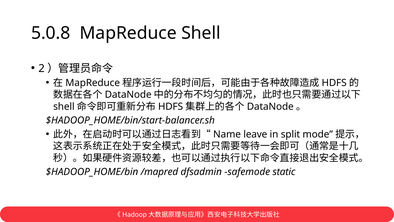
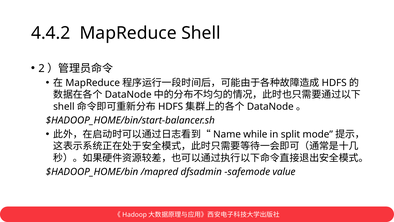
5.0.8: 5.0.8 -> 4.4.2
leave: leave -> while
static: static -> value
